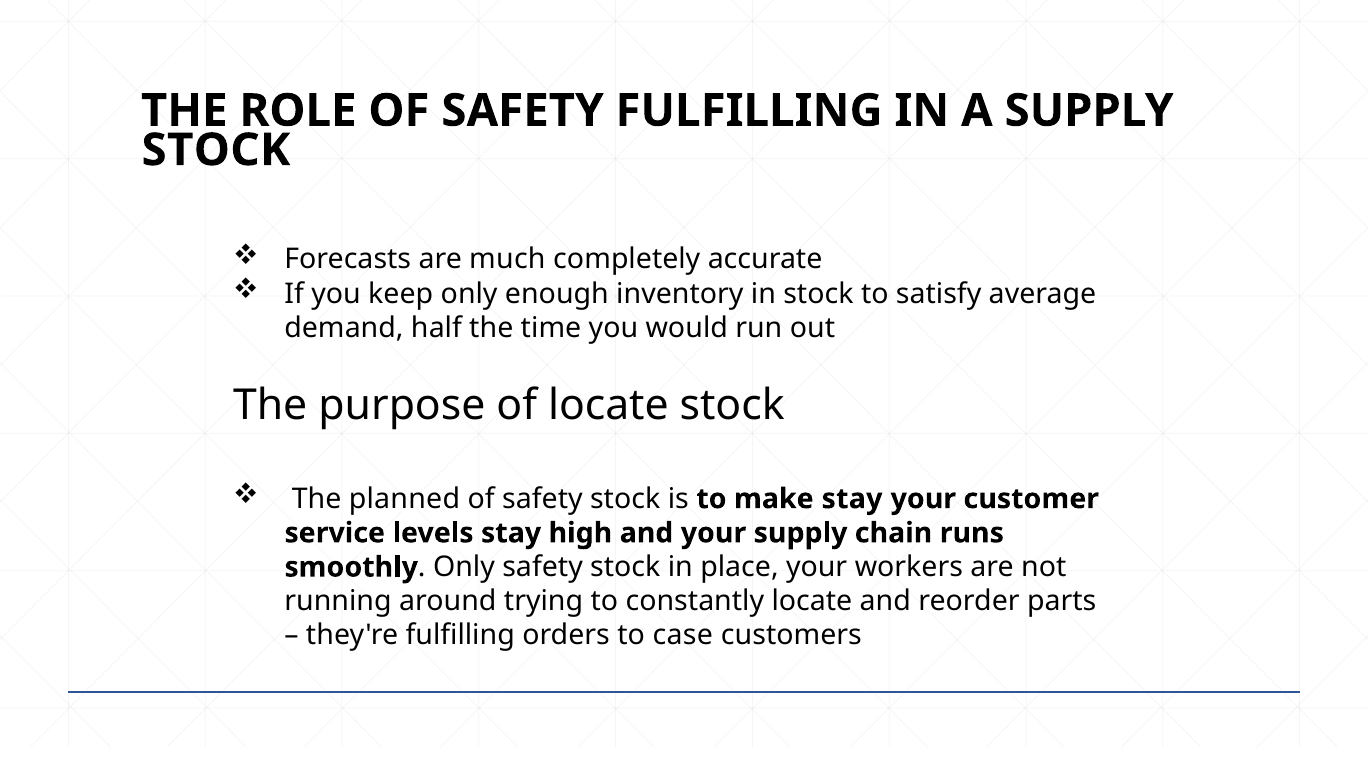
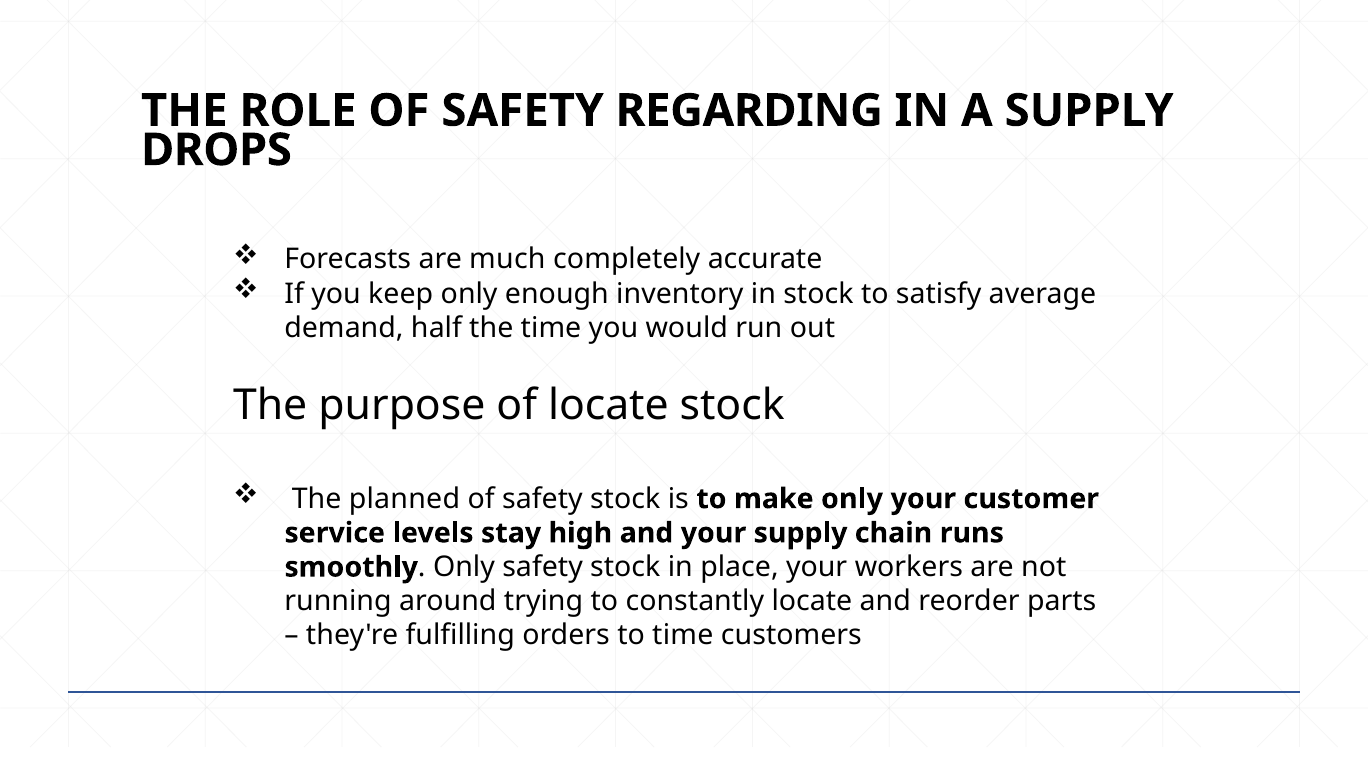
SAFETY FULFILLING: FULFILLING -> REGARDING
STOCK at (216, 150): STOCK -> DROPS
make stay: stay -> only
to case: case -> time
